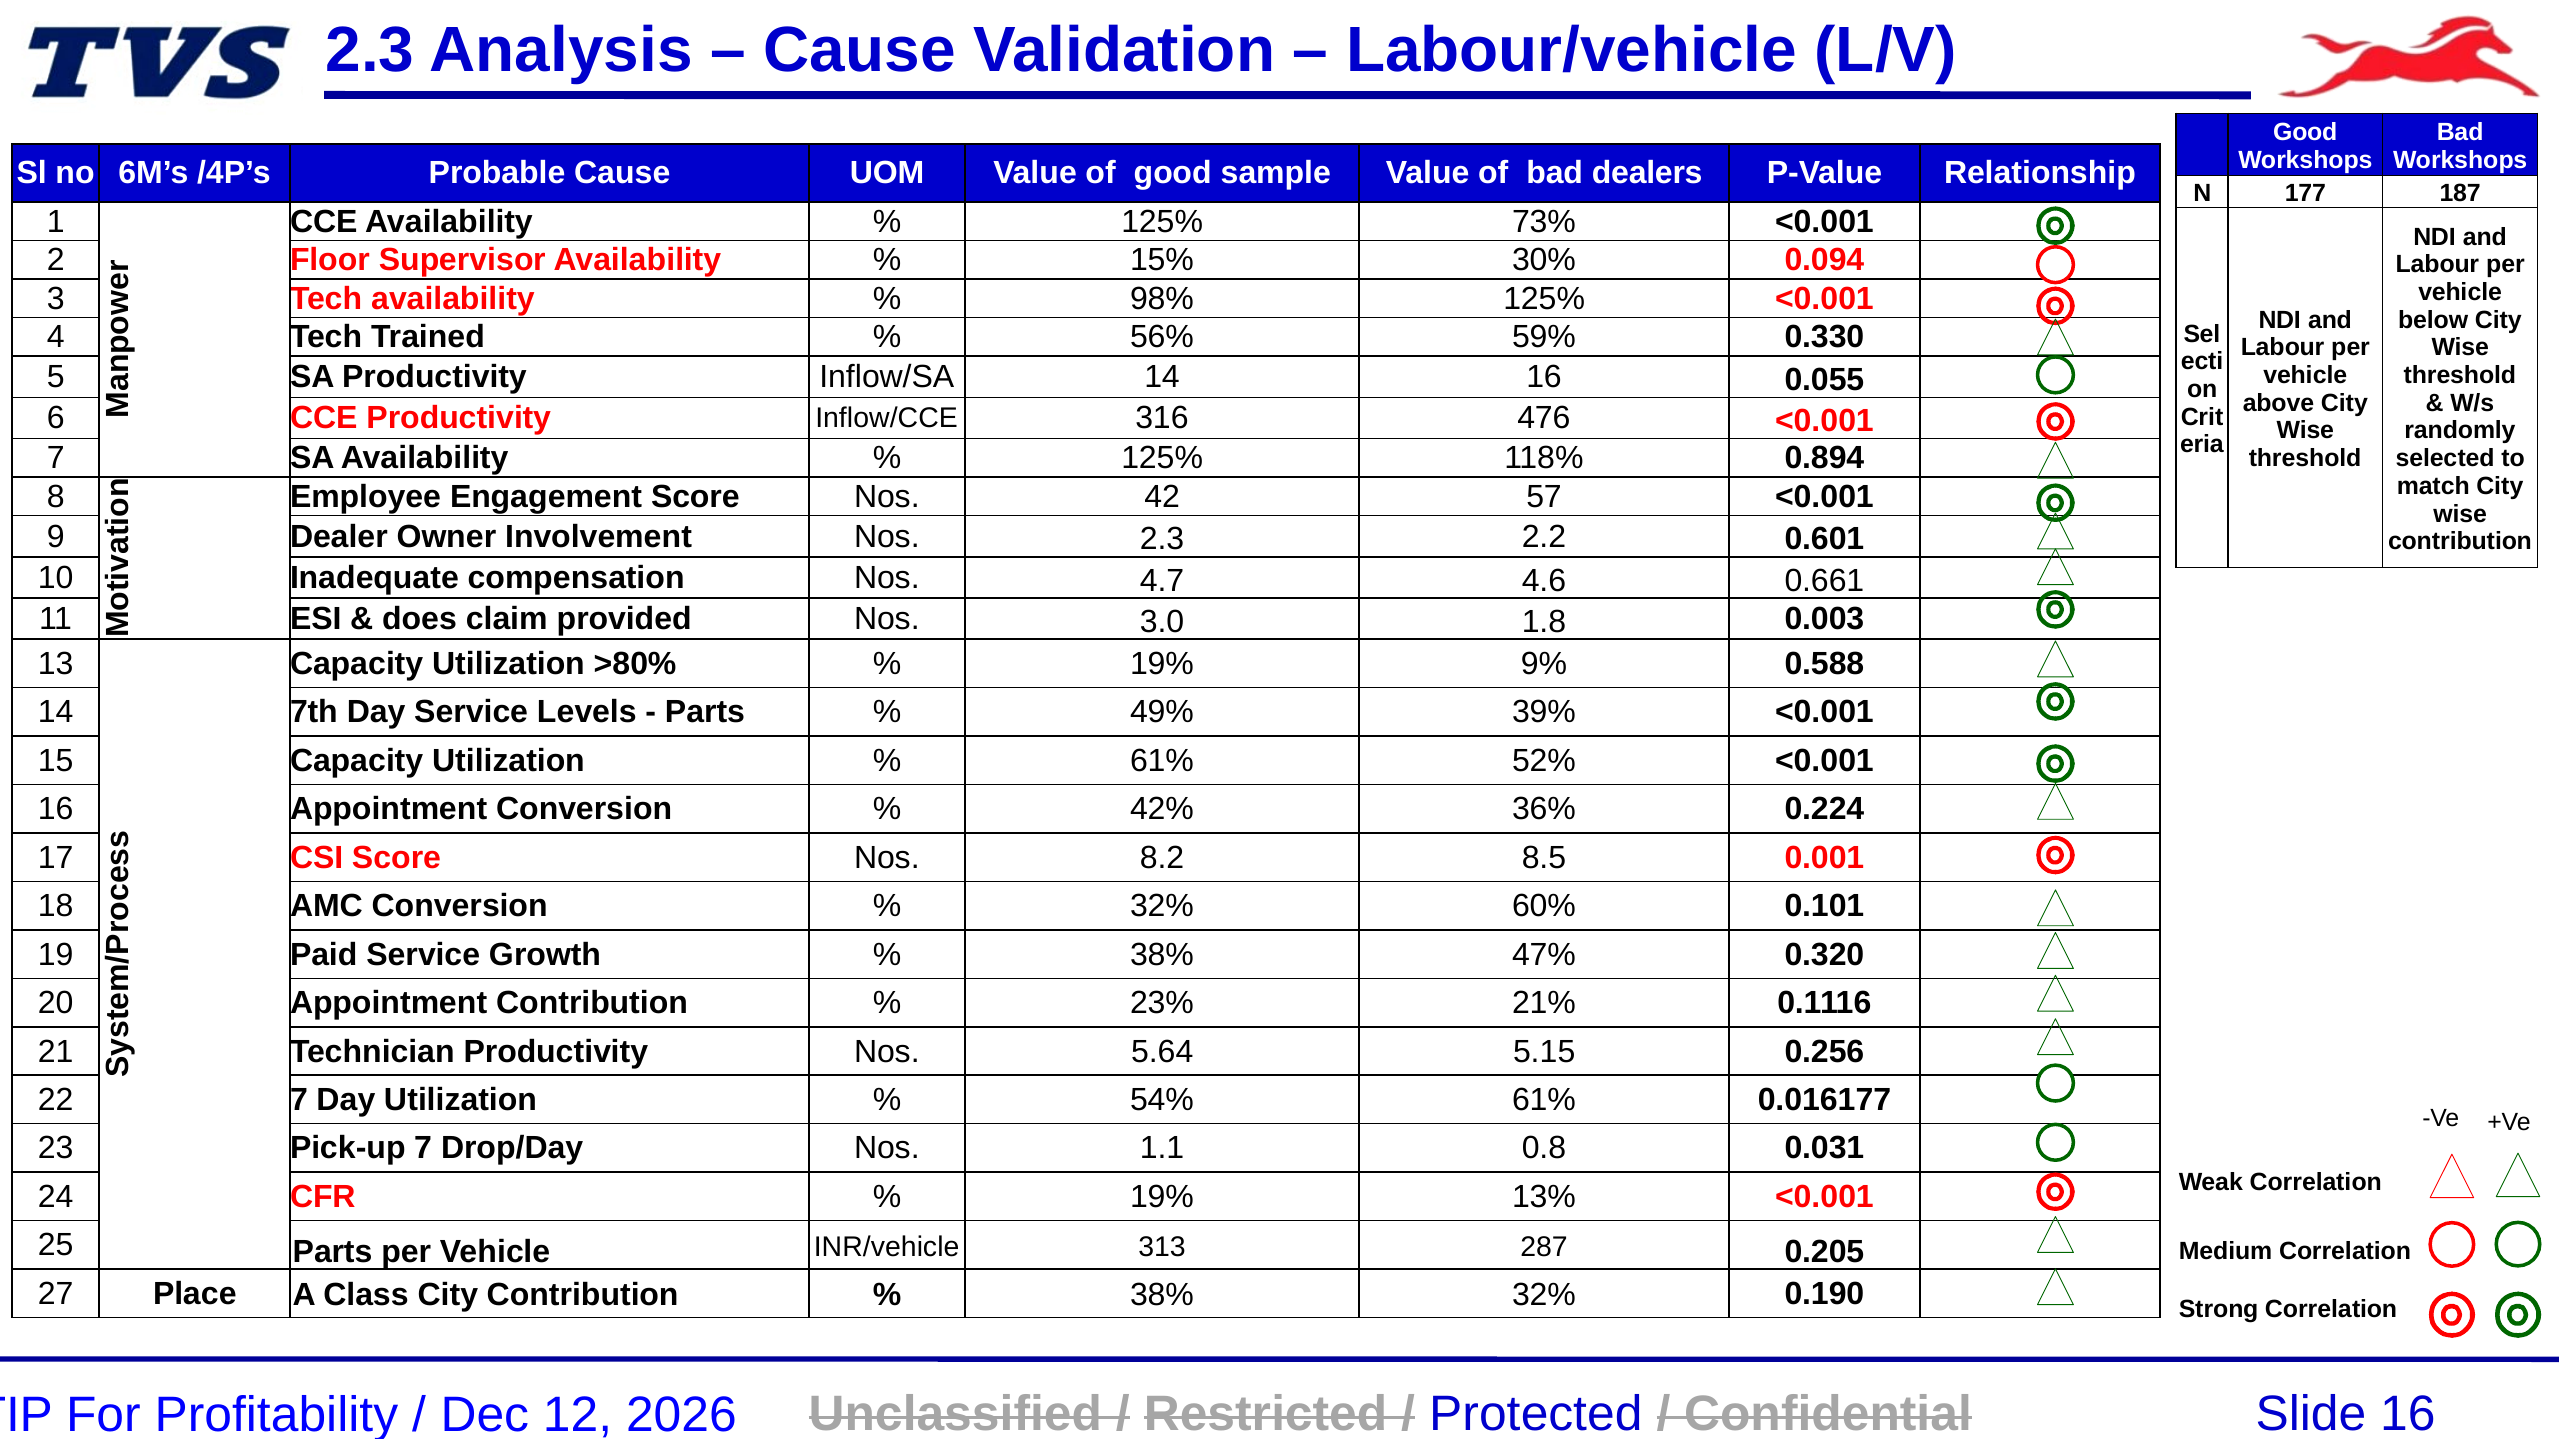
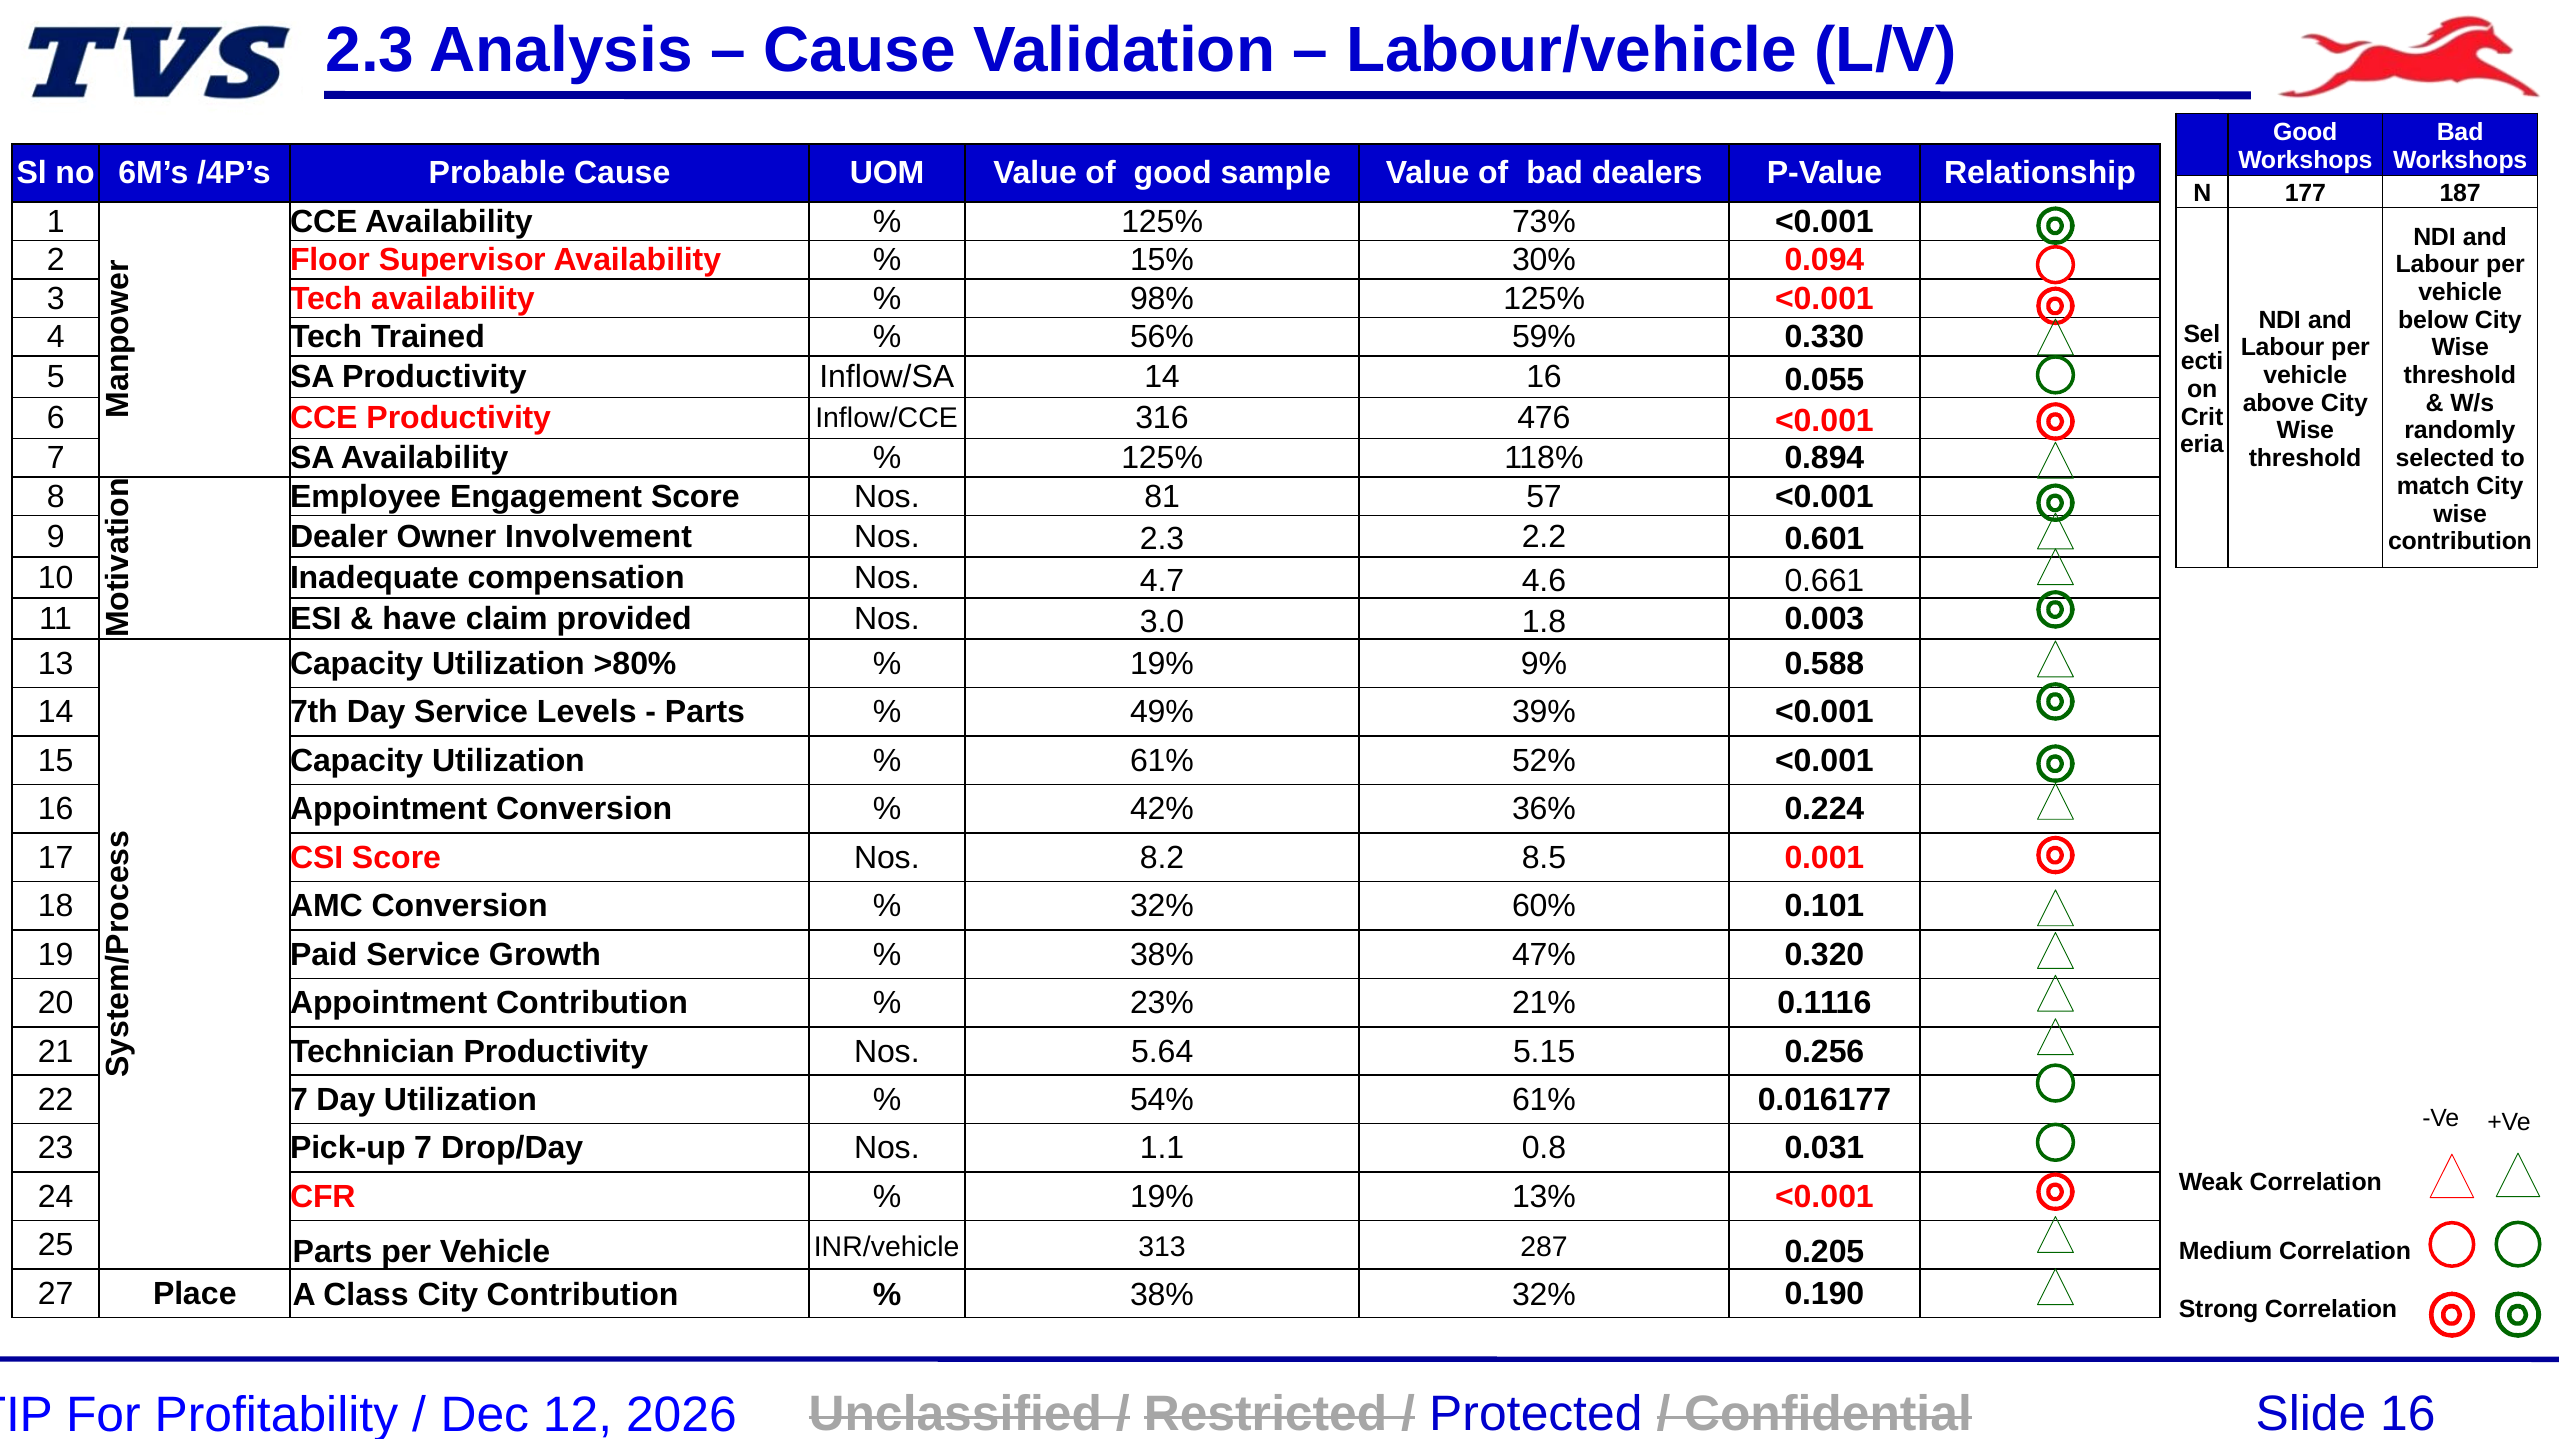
42: 42 -> 81
does: does -> have
